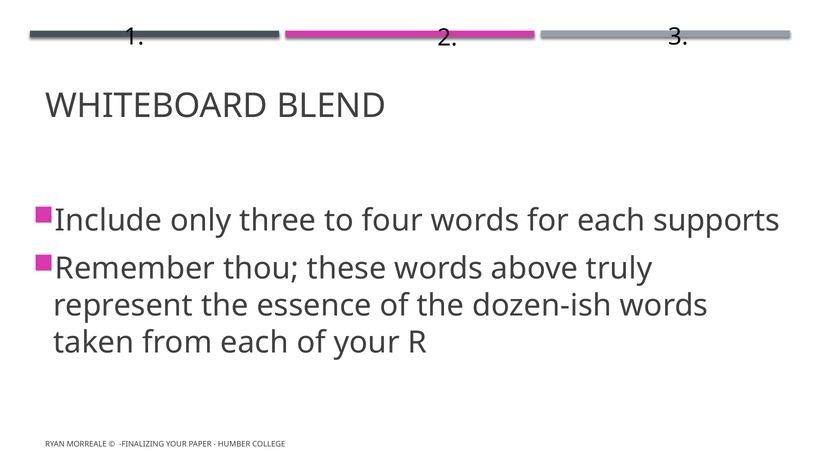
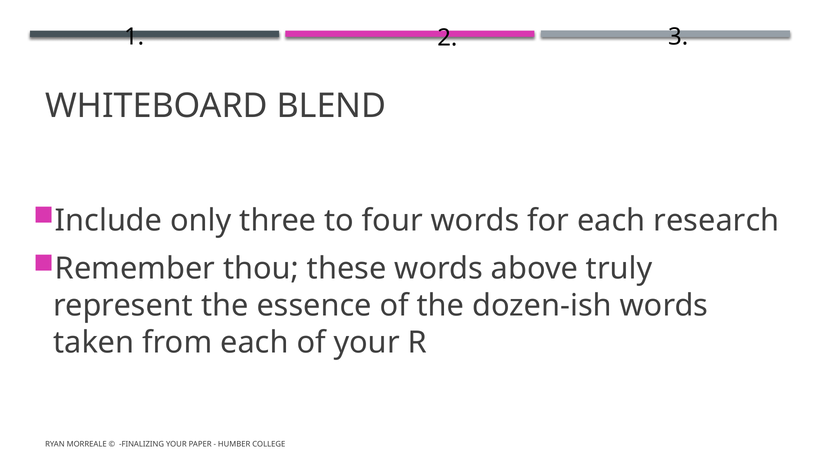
supports: supports -> research
